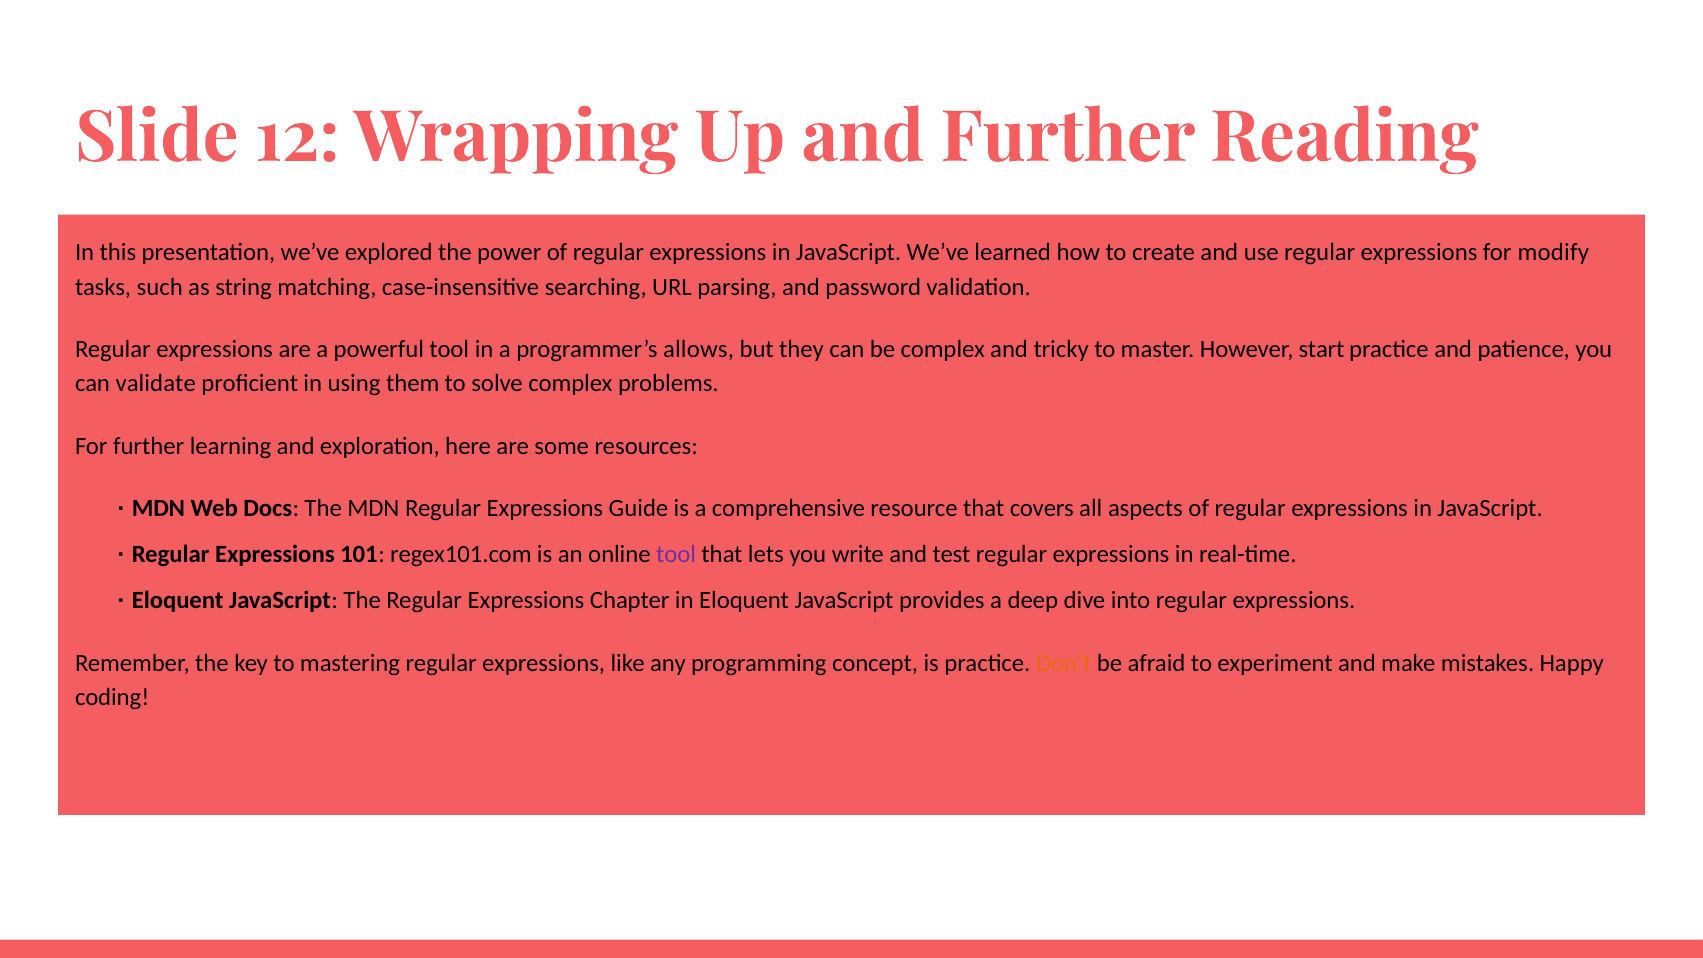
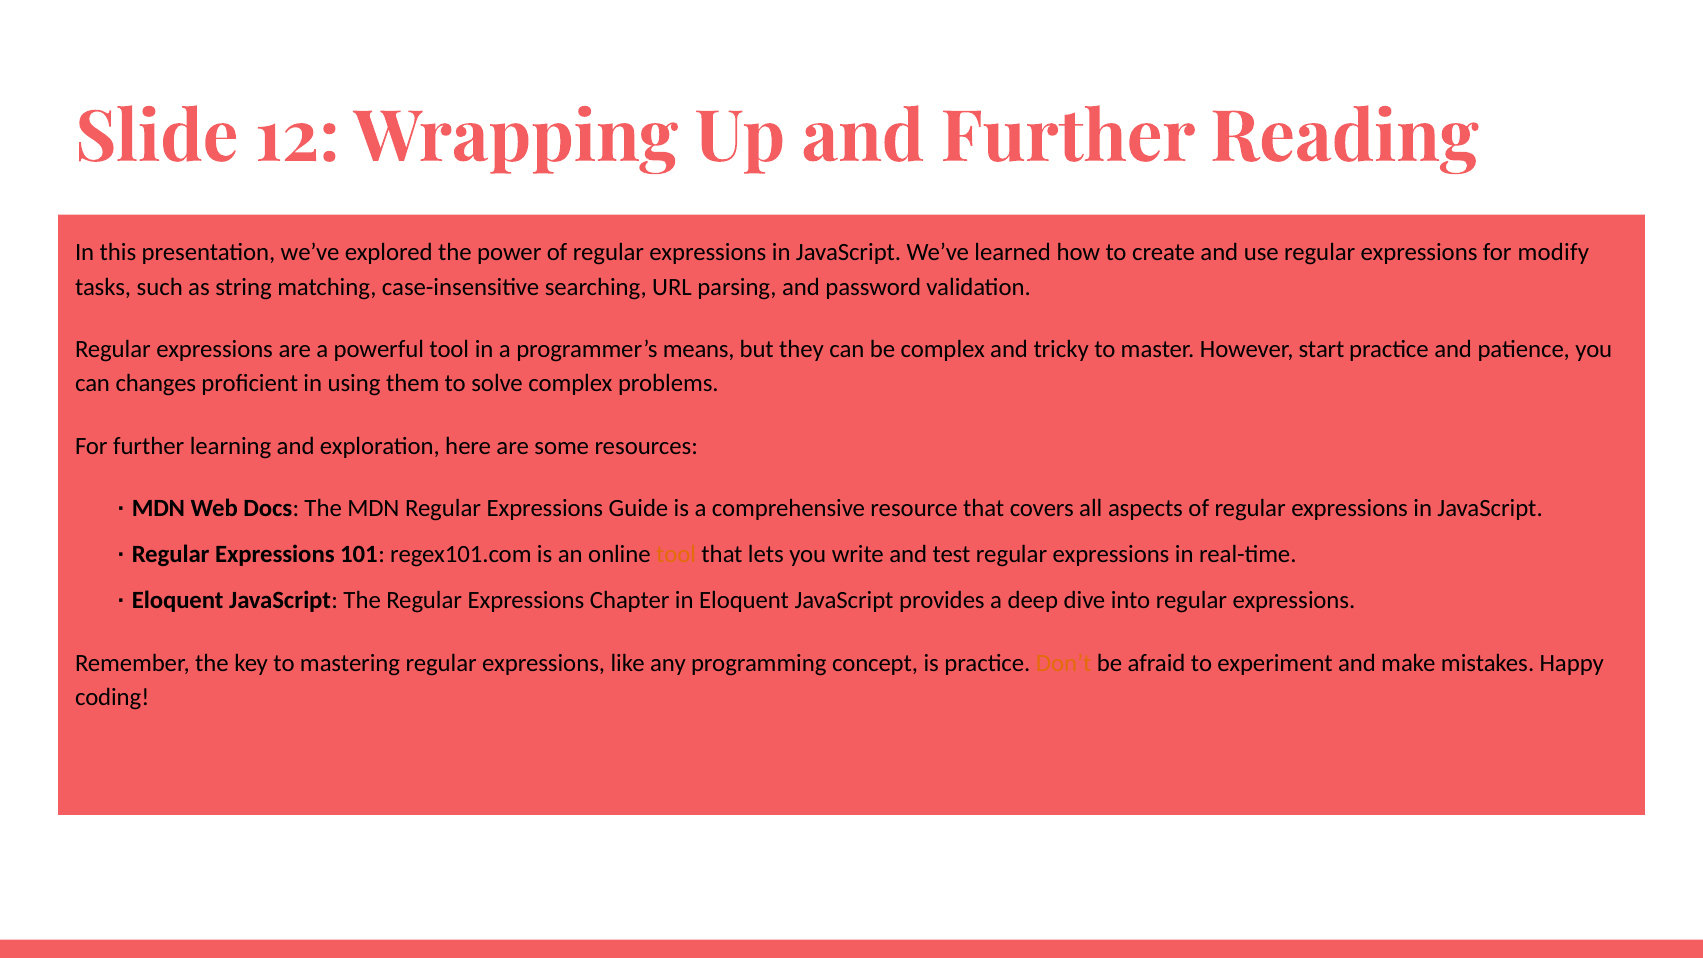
allows: allows -> means
validate: validate -> changes
tool at (676, 555) colour: purple -> orange
